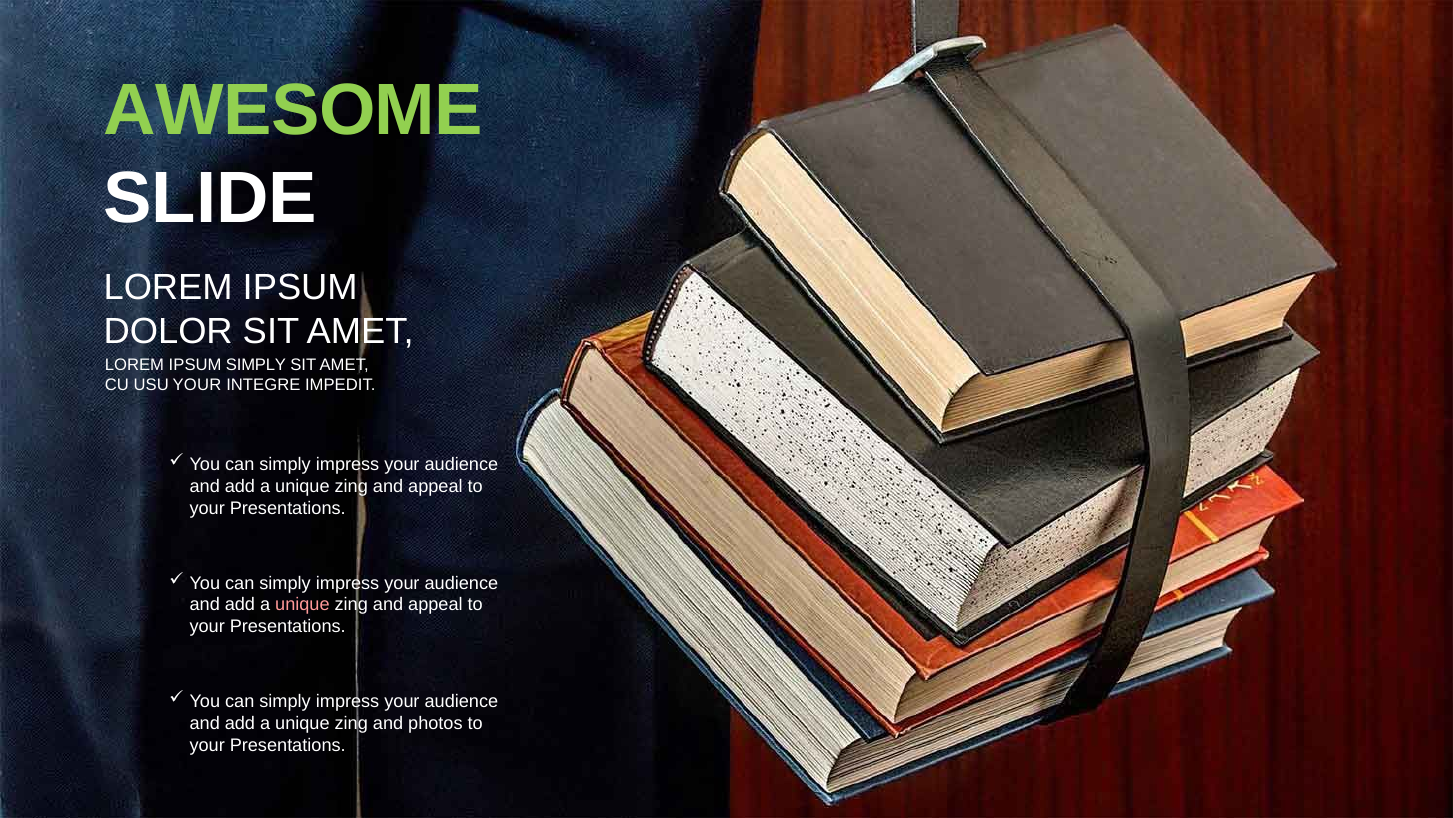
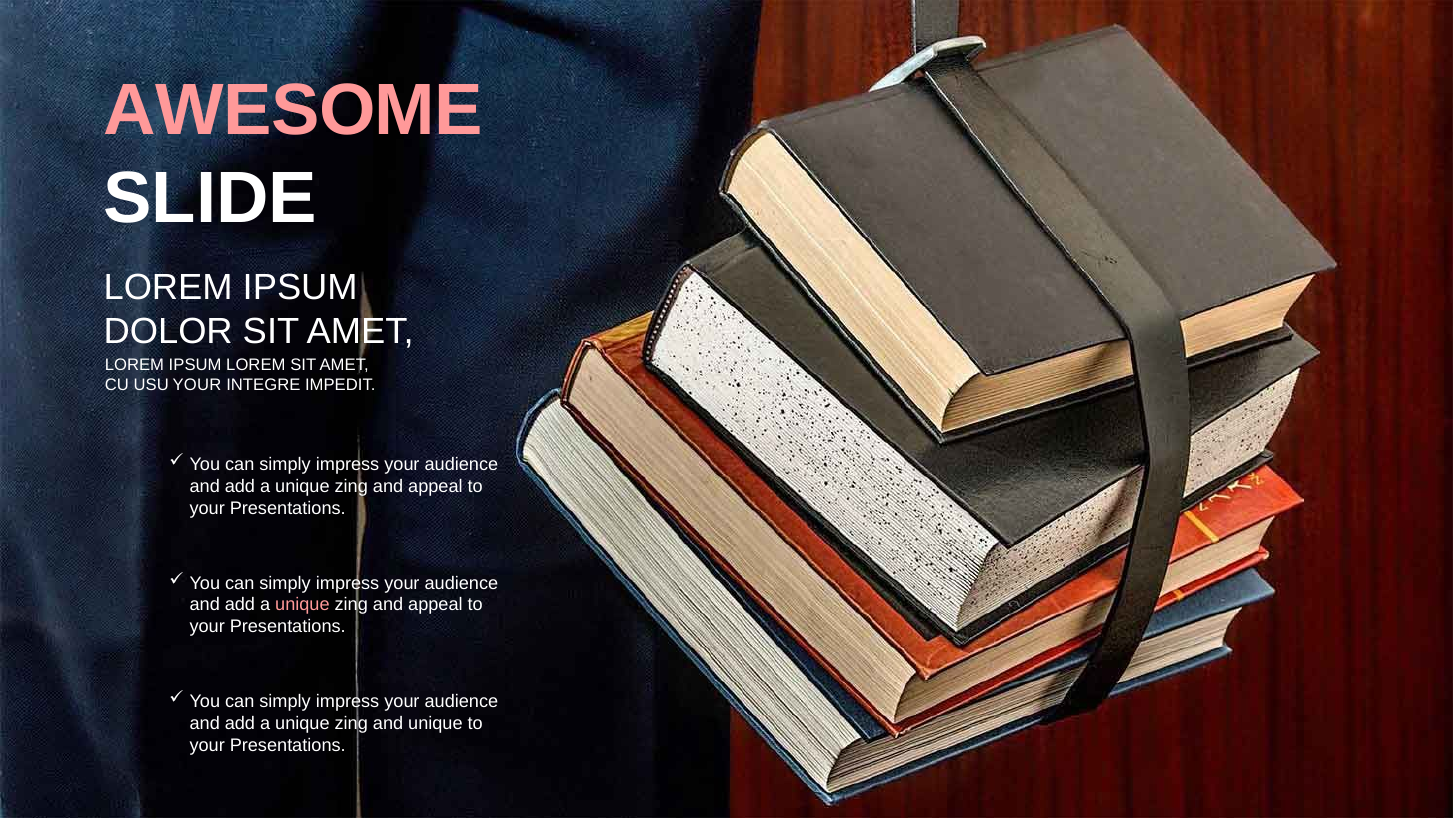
AWESOME colour: light green -> pink
IPSUM SIMPLY: SIMPLY -> LOREM
and photos: photos -> unique
